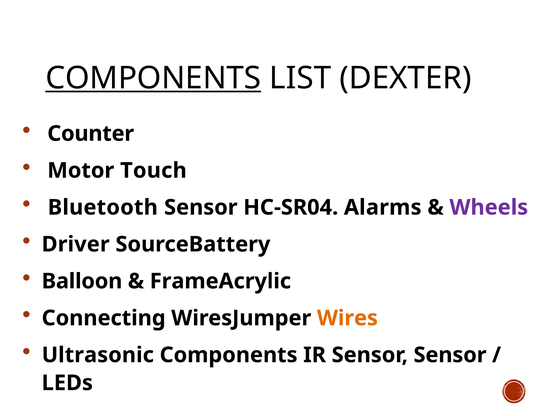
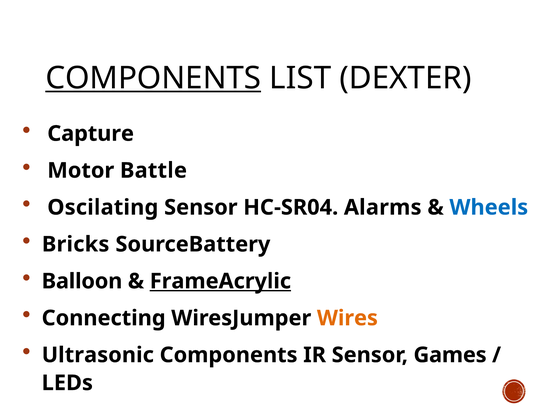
Counter: Counter -> Capture
Touch: Touch -> Battle
Bluetooth: Bluetooth -> Oscilating
Wheels colour: purple -> blue
Driver: Driver -> Bricks
FrameAcrylic underline: none -> present
Sensor Sensor: Sensor -> Games
